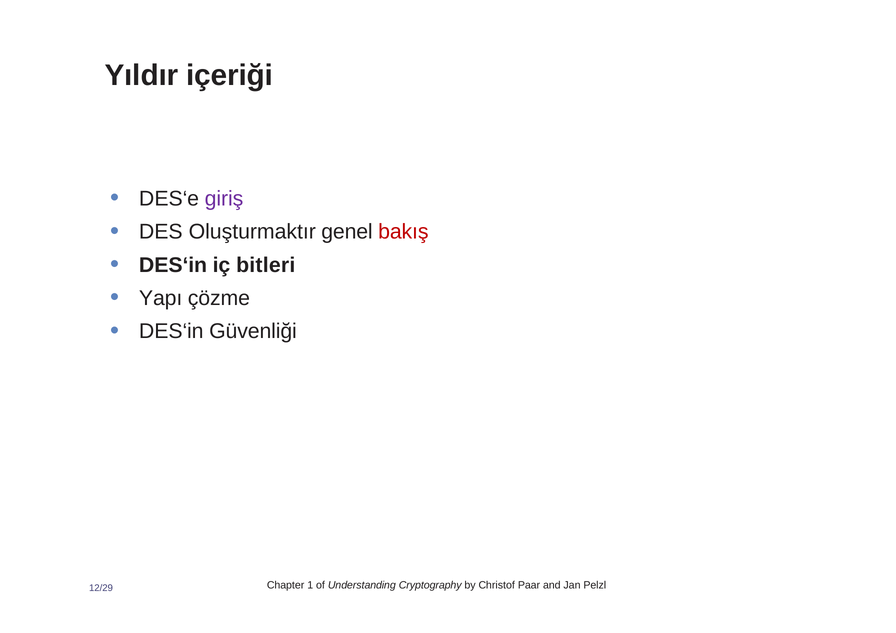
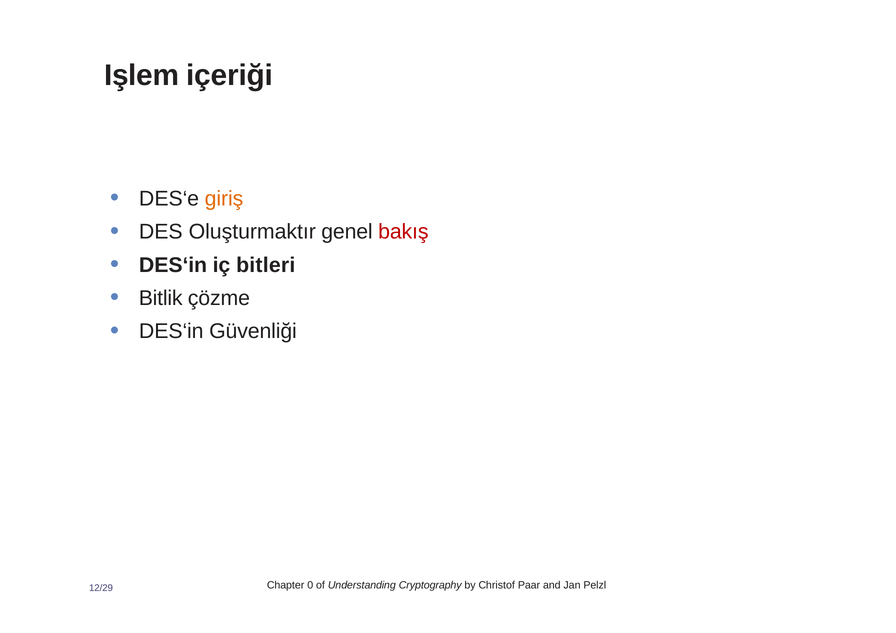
Yıldır: Yıldır -> Işlem
giriş colour: purple -> orange
Yapı: Yapı -> Bitlik
1: 1 -> 0
